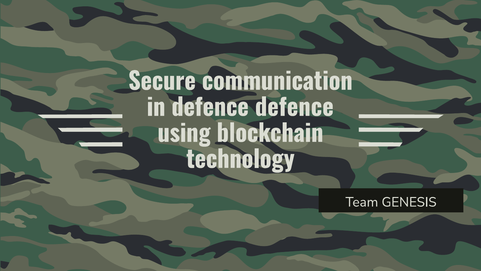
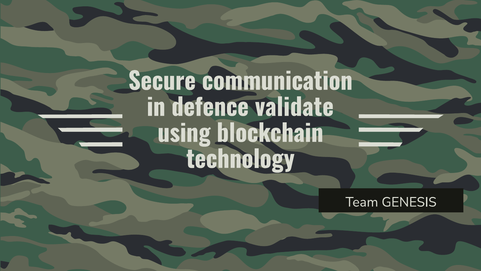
defence defence: defence -> validate
